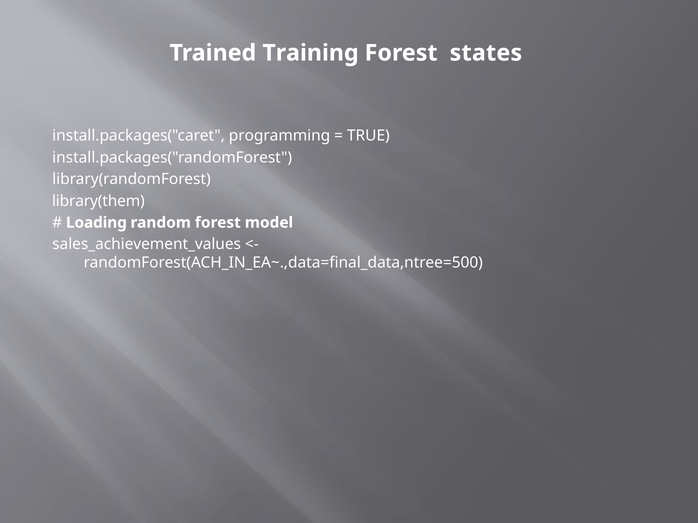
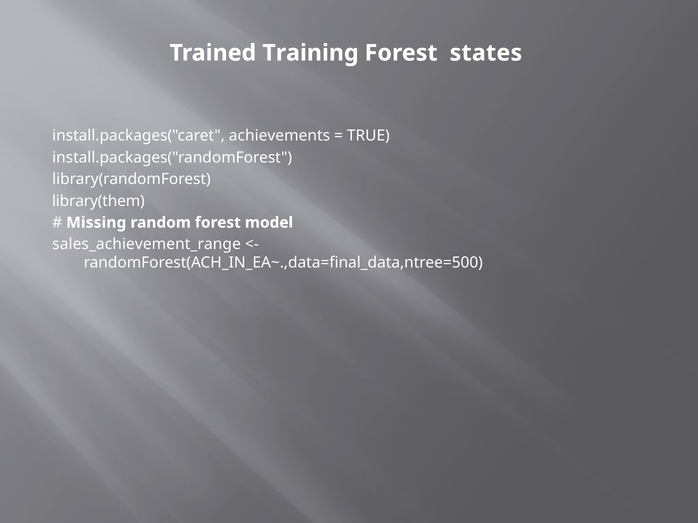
programming: programming -> achievements
Loading: Loading -> Missing
sales_achievement_values: sales_achievement_values -> sales_achievement_range
